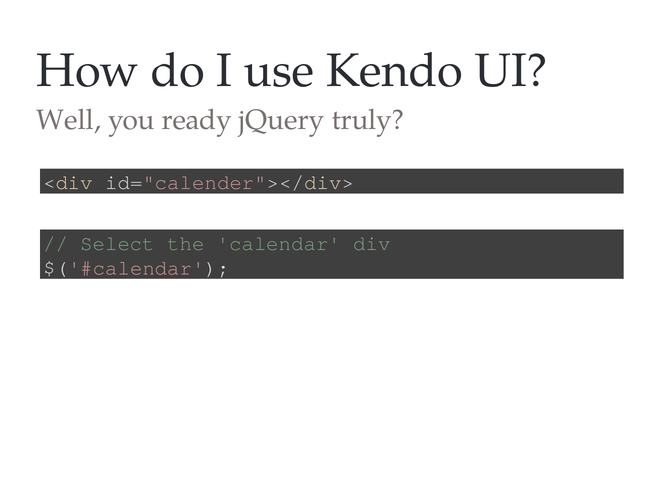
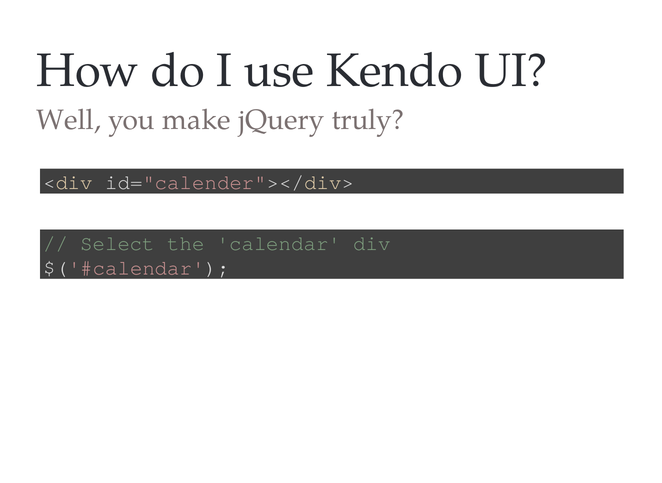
ready: ready -> make
